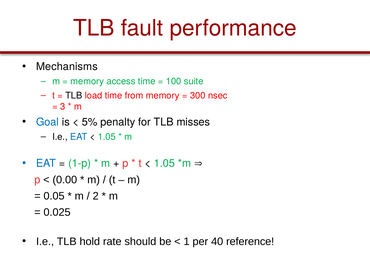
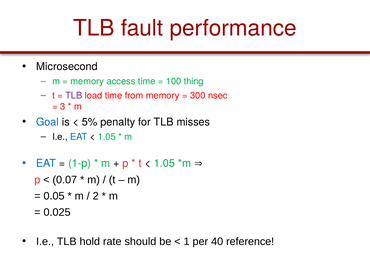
Mechanisms: Mechanisms -> Microsecond
suite: suite -> thing
TLB at (74, 95) colour: black -> purple
0.00: 0.00 -> 0.07
